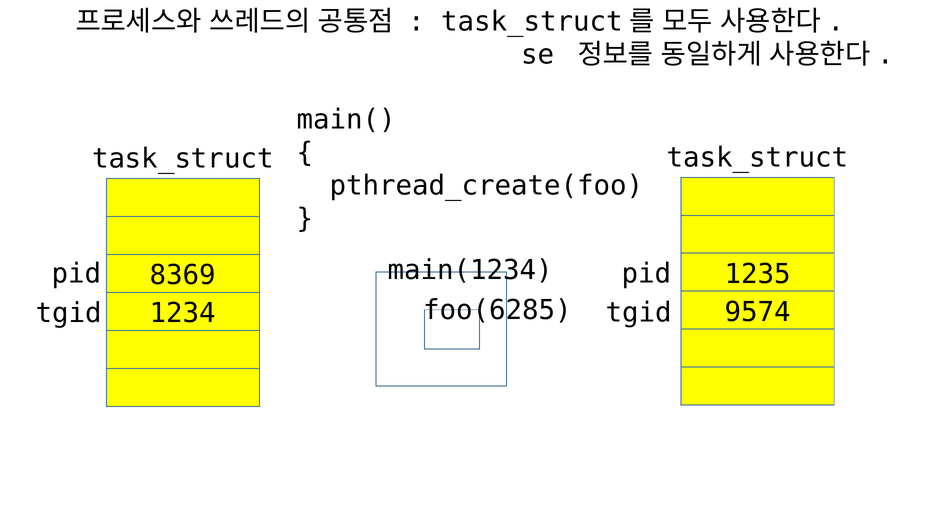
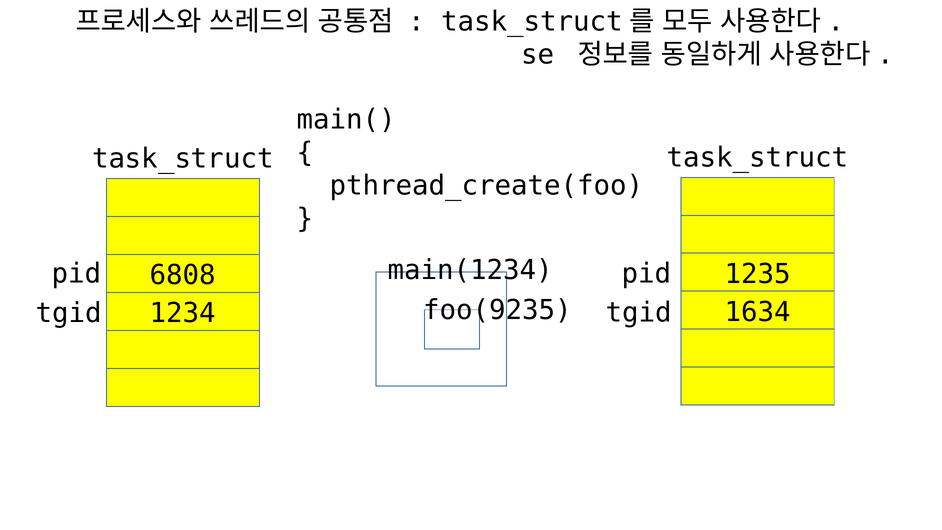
8369: 8369 -> 6808
foo(6285: foo(6285 -> foo(9235
9574: 9574 -> 1634
